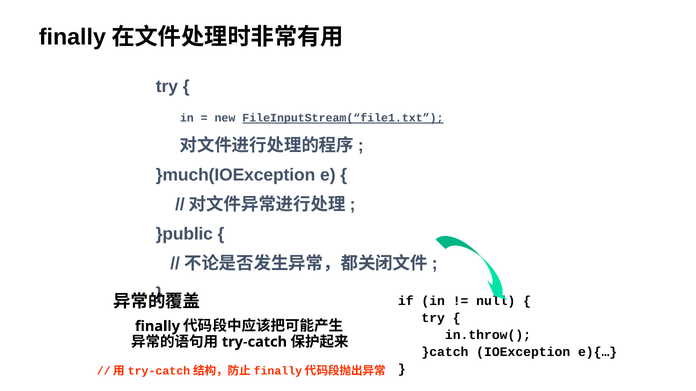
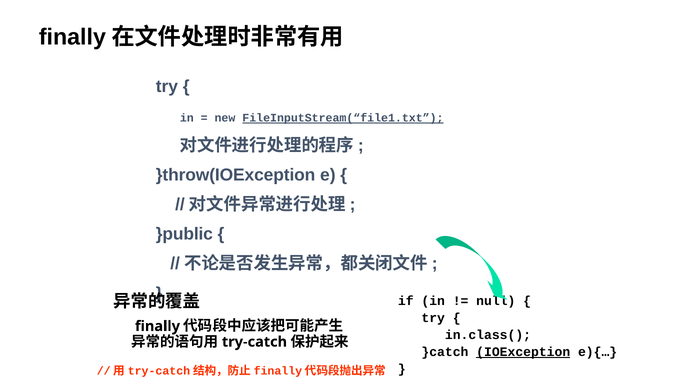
}much(IOException: }much(IOException -> }throw(IOException
in.throw(: in.throw( -> in.class(
IOException underline: none -> present
